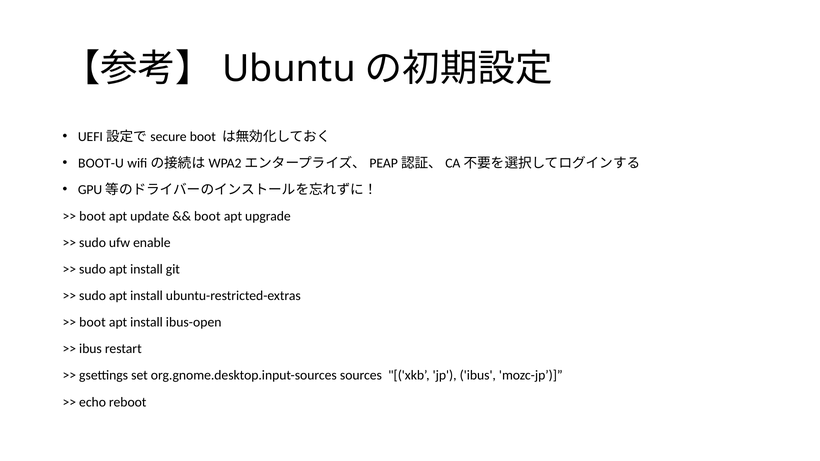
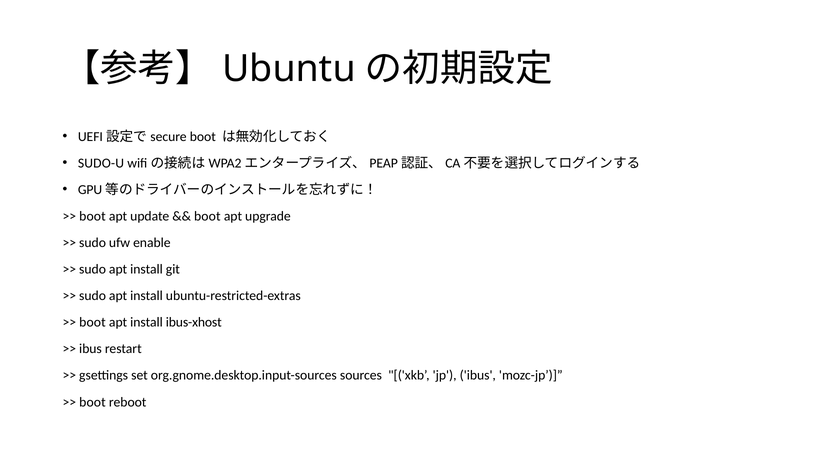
BOOT-U: BOOT-U -> SUDO-U
ibus-open: ibus-open -> ibus-xhost
echo at (93, 402): echo -> boot
